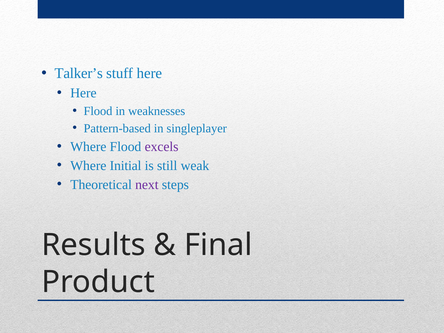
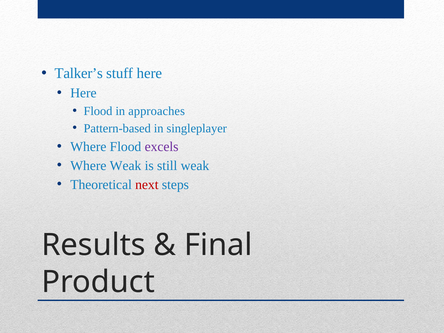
weaknesses: weaknesses -> approaches
Where Initial: Initial -> Weak
next colour: purple -> red
